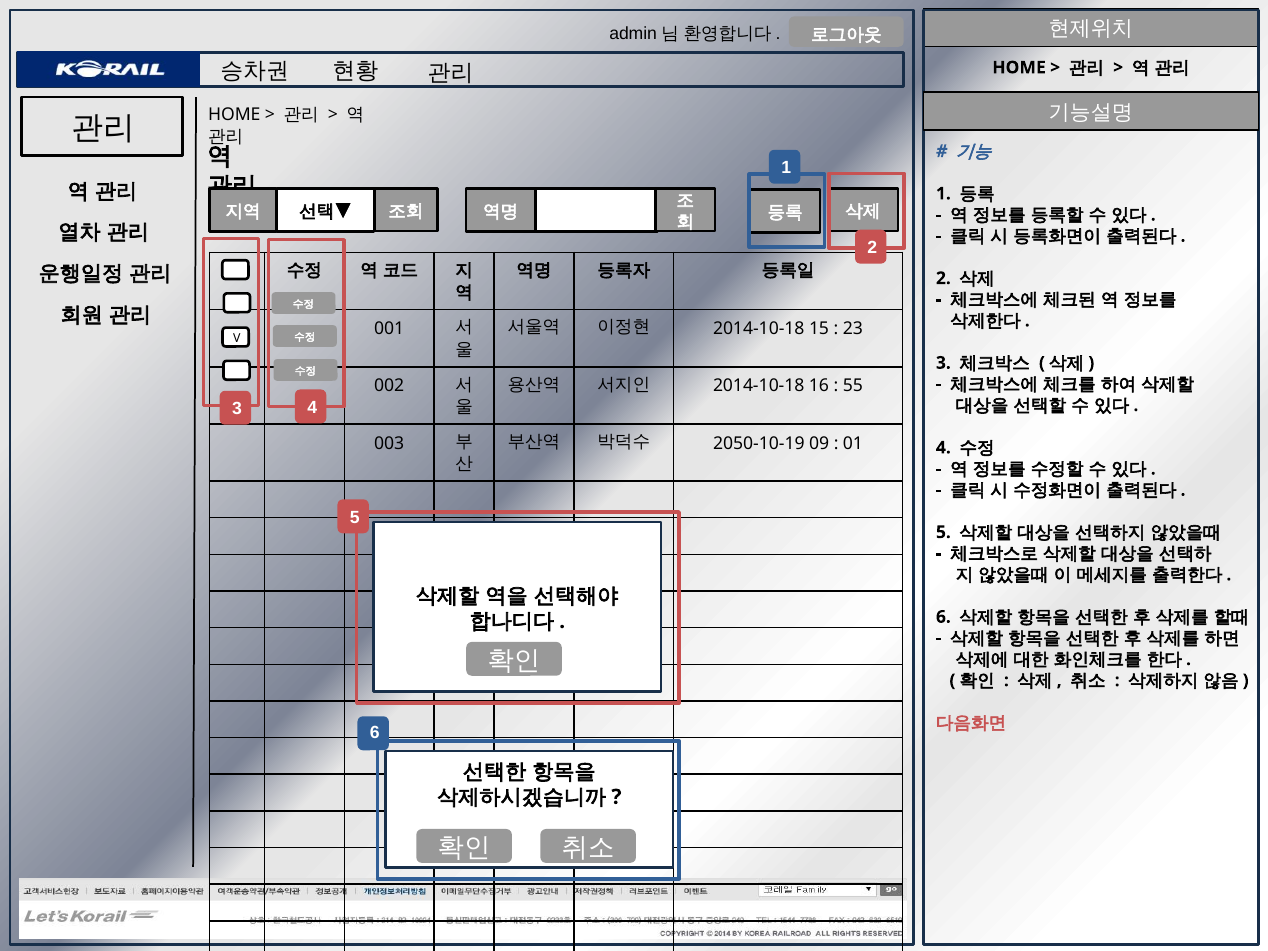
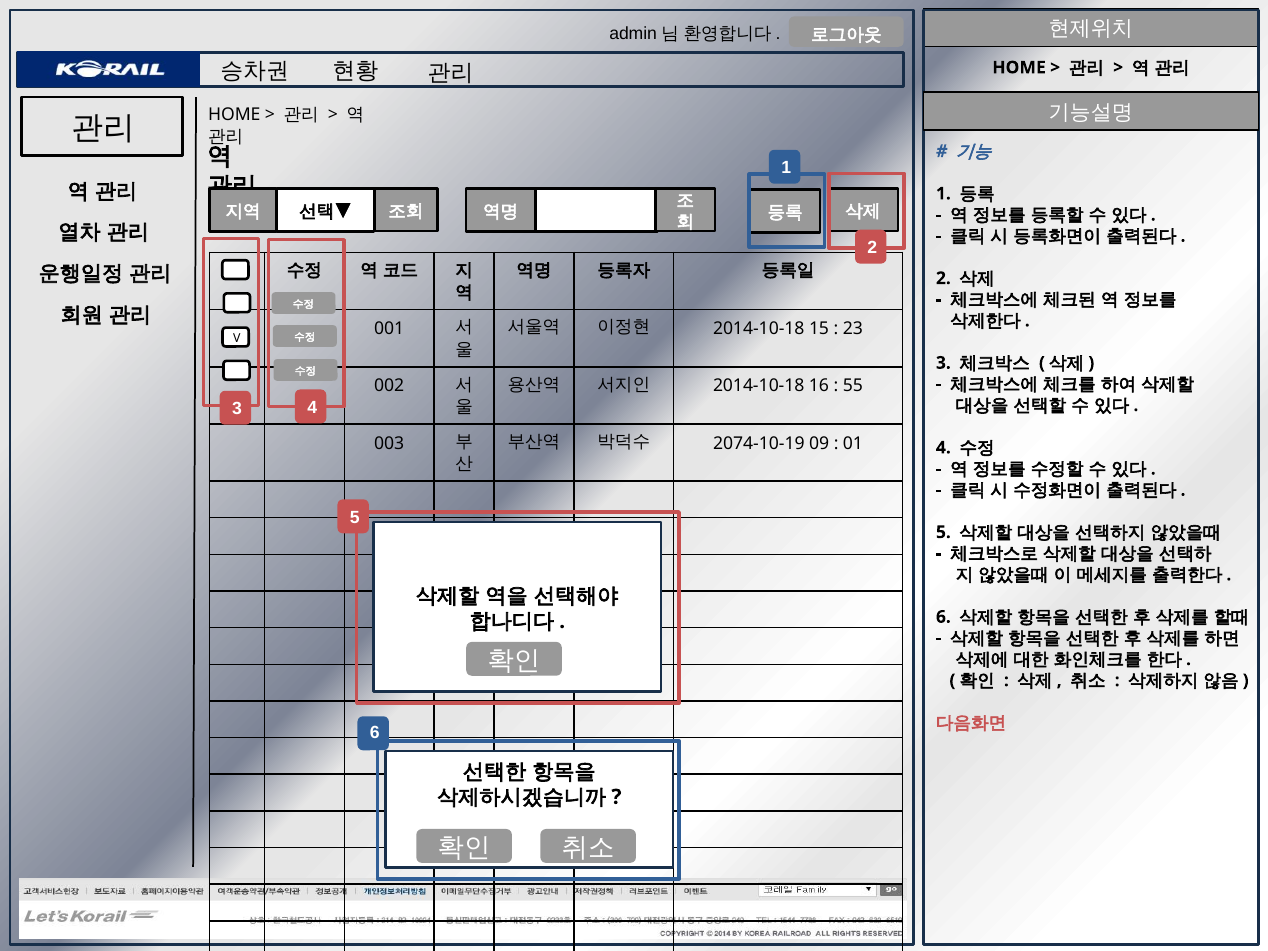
2050-10-19: 2050-10-19 -> 2074-10-19
